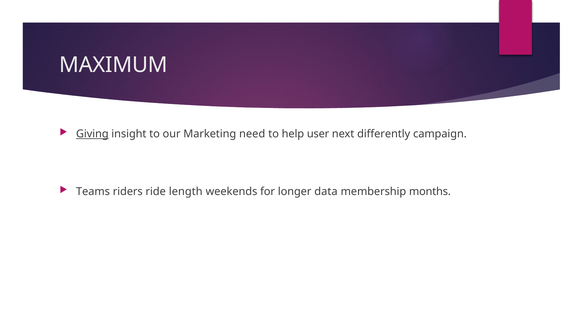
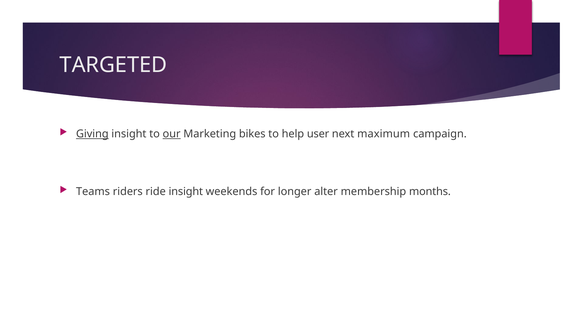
MAXIMUM: MAXIMUM -> TARGETED
our underline: none -> present
need: need -> bikes
differently: differently -> maximum
ride length: length -> insight
data: data -> alter
